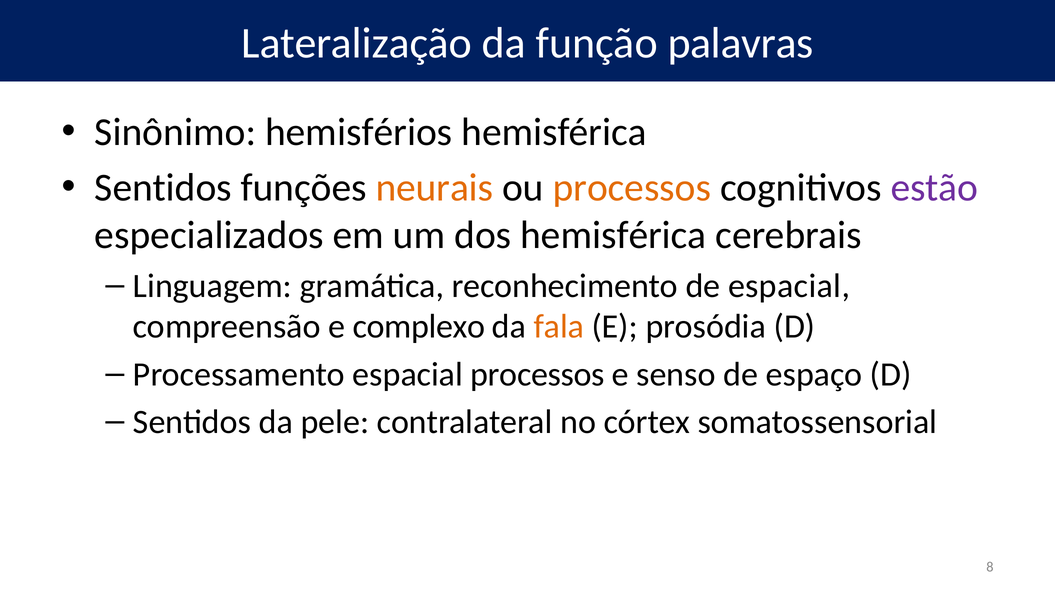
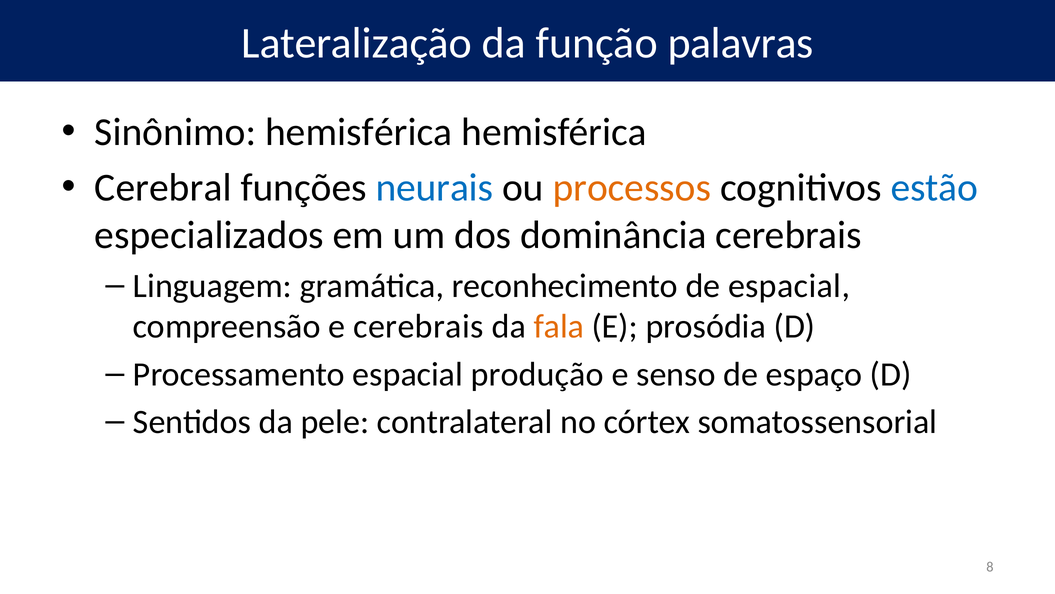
Sinônimo hemisférios: hemisférios -> hemisférica
Sentidos at (163, 188): Sentidos -> Cerebral
neurais colour: orange -> blue
estão colour: purple -> blue
dos hemisférica: hemisférica -> dominância
e complexo: complexo -> cerebrais
espacial processos: processos -> produção
